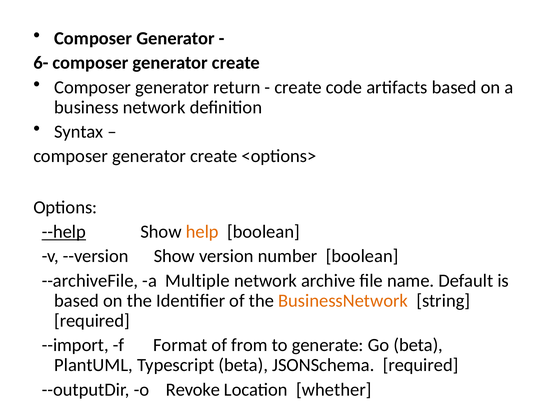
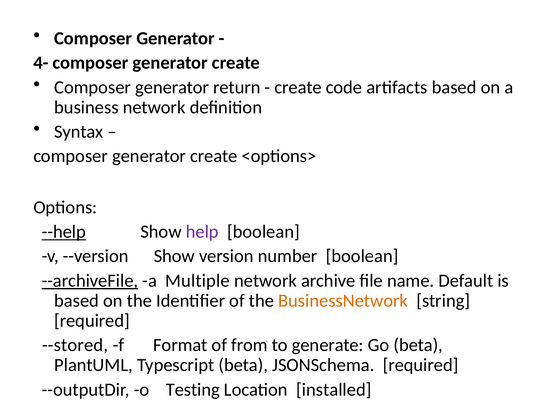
6-: 6- -> 4-
help colour: orange -> purple
--archiveFile underline: none -> present
--import: --import -> --stored
Revoke: Revoke -> Testing
whether: whether -> installed
